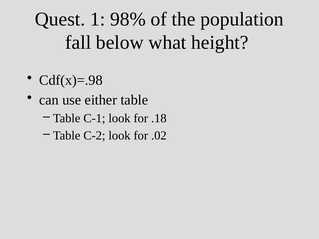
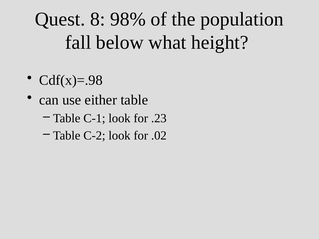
1: 1 -> 8
.18: .18 -> .23
